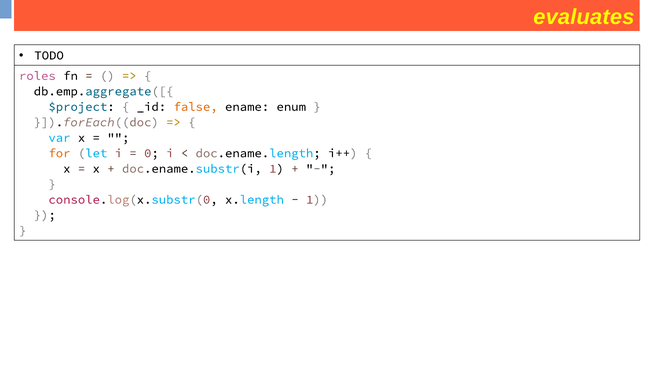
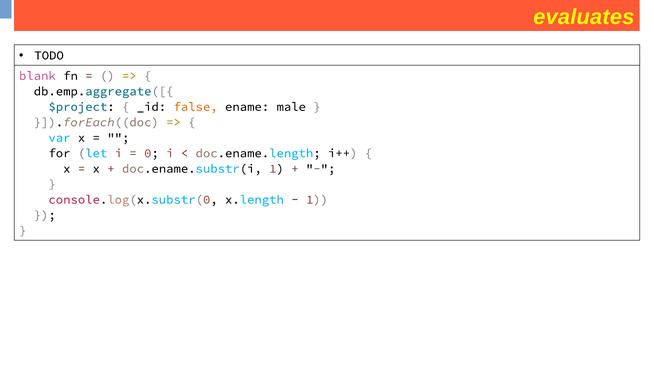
roles: roles -> blank
enum: enum -> male
for colour: orange -> black
